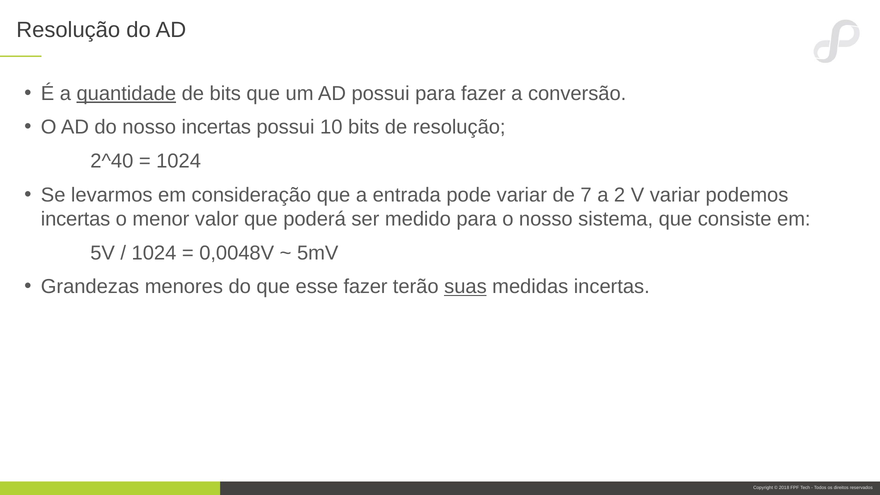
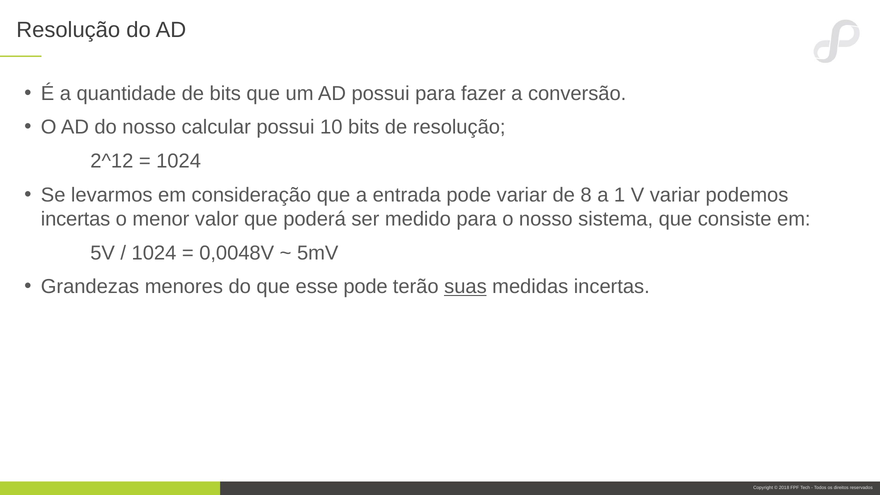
quantidade underline: present -> none
nosso incertas: incertas -> calcular
2^40: 2^40 -> 2^12
7: 7 -> 8
2: 2 -> 1
esse fazer: fazer -> pode
